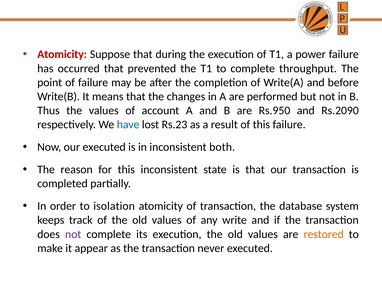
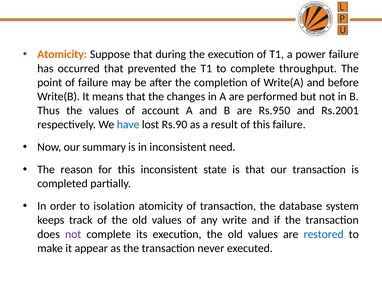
Atomicity at (62, 54) colour: red -> orange
Rs.2090: Rs.2090 -> Rs.2001
Rs.23: Rs.23 -> Rs.90
our executed: executed -> summary
both: both -> need
restored colour: orange -> blue
